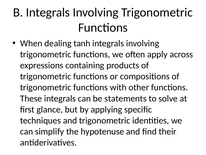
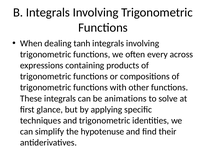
apply: apply -> every
statements: statements -> animations
